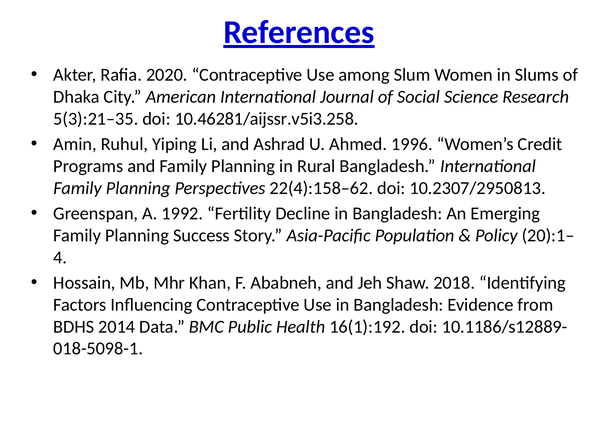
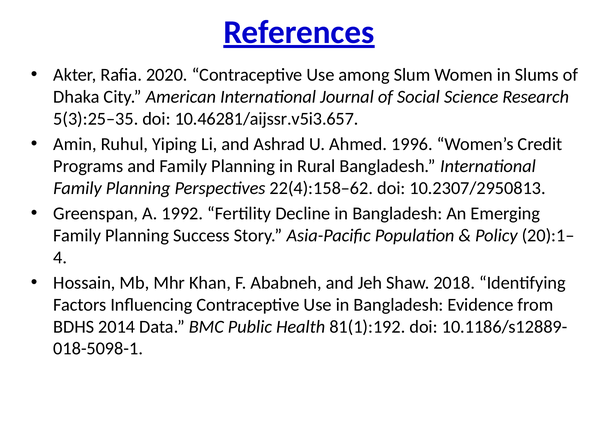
5(3):21–35: 5(3):21–35 -> 5(3):25–35
10.46281/aijssr.v5i3.258: 10.46281/aijssr.v5i3.258 -> 10.46281/aijssr.v5i3.657
16(1):192: 16(1):192 -> 81(1):192
